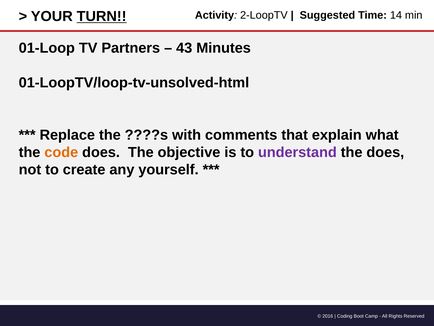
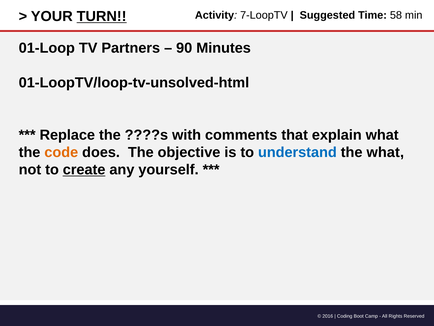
2-LoopTV: 2-LoopTV -> 7-LoopTV
14: 14 -> 58
43: 43 -> 90
understand colour: purple -> blue
the does: does -> what
create underline: none -> present
